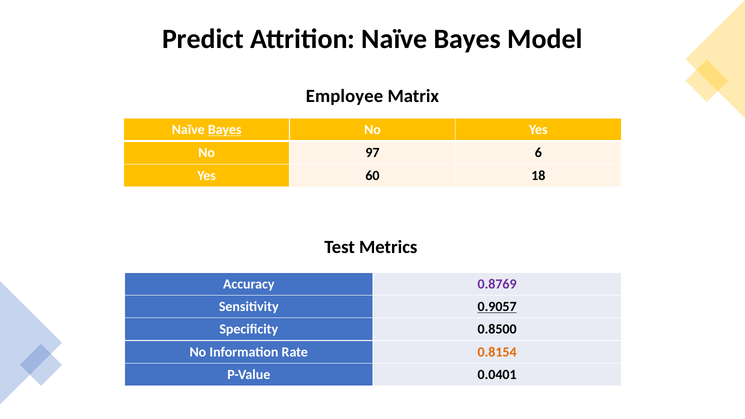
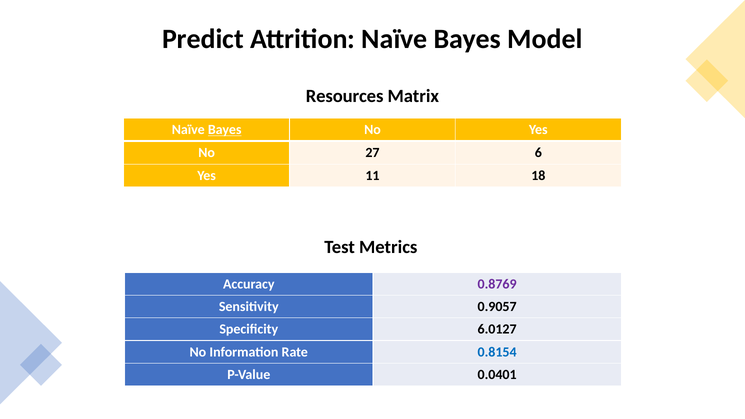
Employee: Employee -> Resources
97: 97 -> 27
60: 60 -> 11
0.9057 underline: present -> none
0.8500: 0.8500 -> 6.0127
0.8154 colour: orange -> blue
